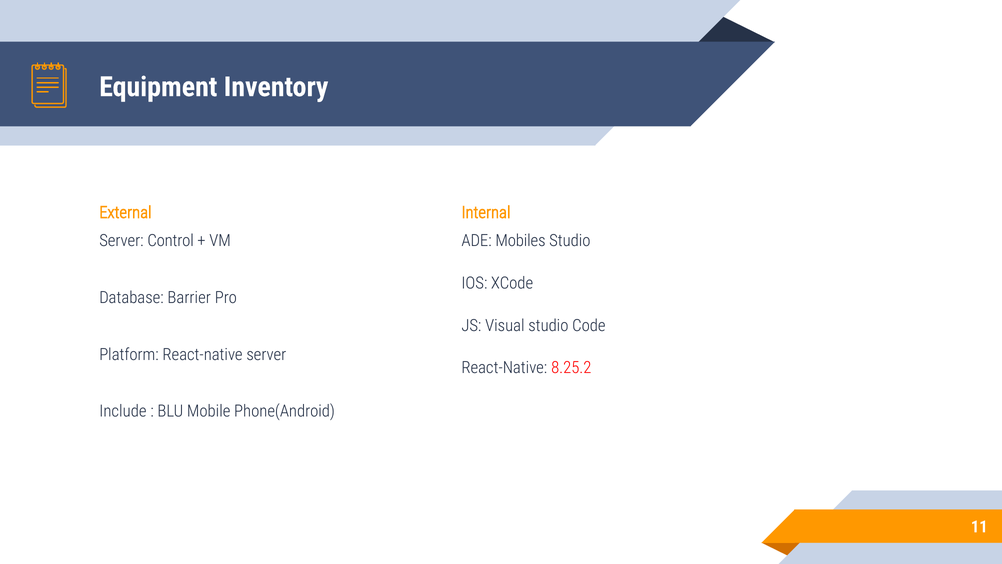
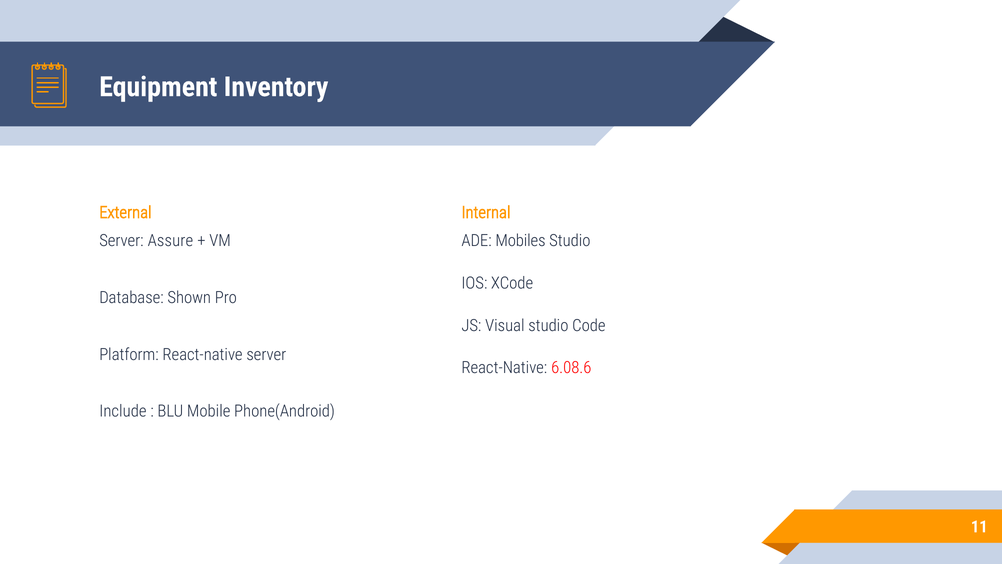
Control: Control -> Assure
Barrier: Barrier -> Shown
8.25.2: 8.25.2 -> 6.08.6
